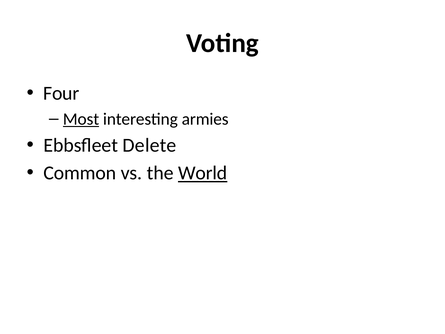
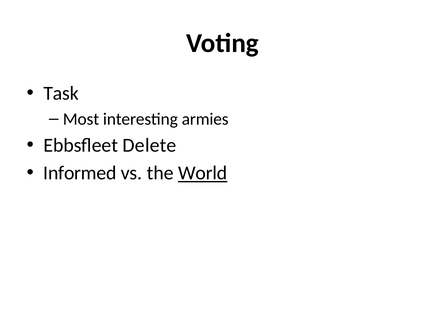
Four: Four -> Task
Most underline: present -> none
Common: Common -> Informed
